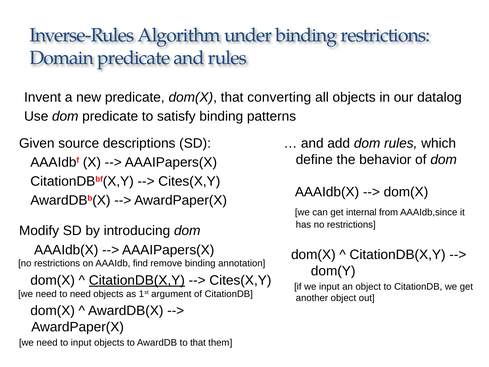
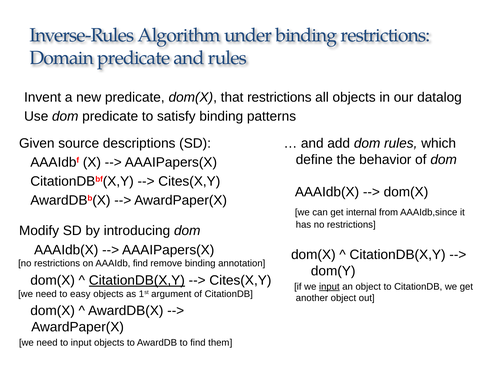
that converting: converting -> restrictions
input at (329, 286) underline: none -> present
to need: need -> easy
to that: that -> find
